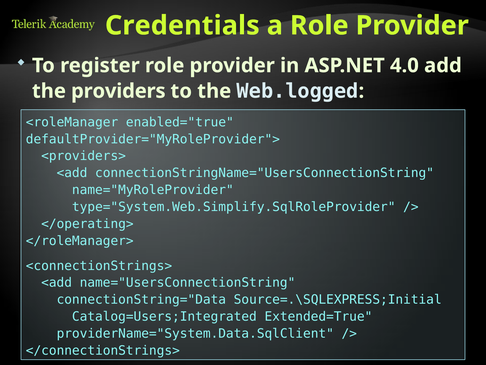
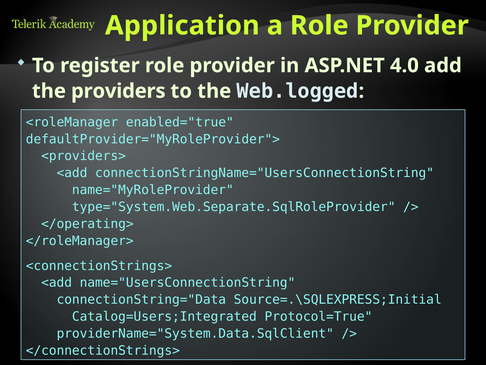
Credentials: Credentials -> Application
type="System.Web.Simplify.SqlRoleProvider: type="System.Web.Simplify.SqlRoleProvider -> type="System.Web.Separate.SqlRoleProvider
Extended=True: Extended=True -> Protocol=True
